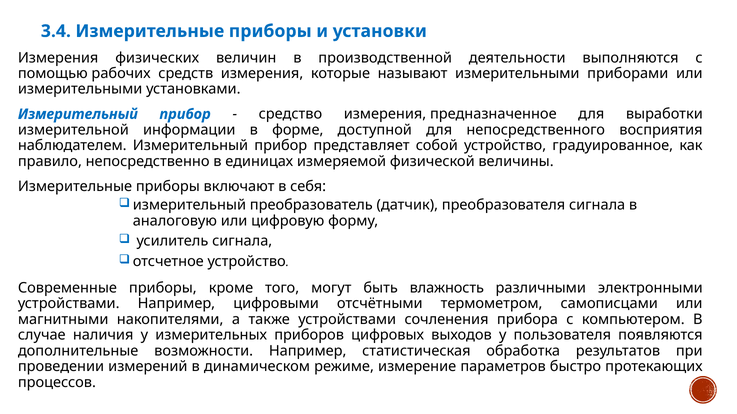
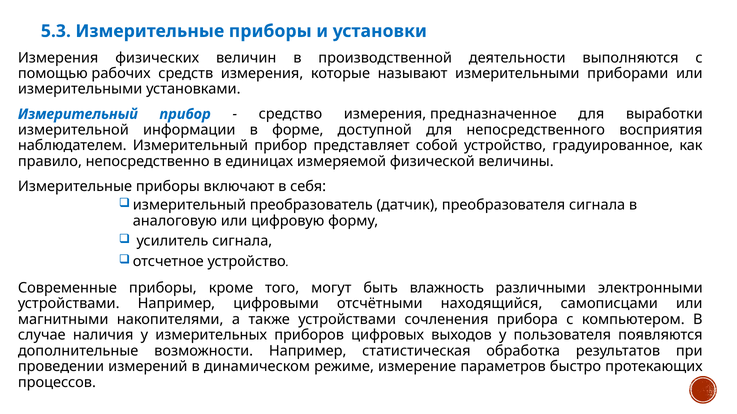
3.4: 3.4 -> 5.3
термометром: термометром -> находящийся
